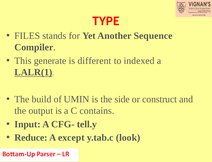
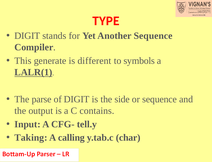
FILES at (27, 36): FILES -> DIGIT
indexed: indexed -> symbols
build: build -> parse
of UMIN: UMIN -> DIGIT
or construct: construct -> sequence
Reduce: Reduce -> Taking
except: except -> calling
look: look -> char
